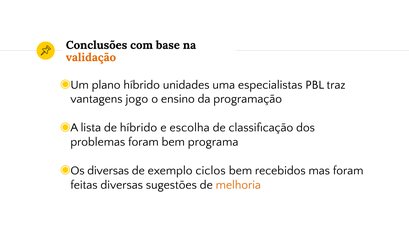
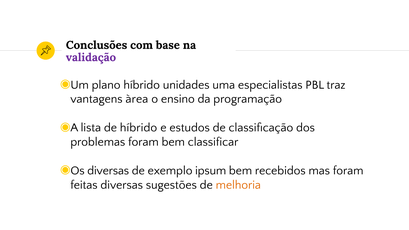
validação colour: orange -> purple
jogo: jogo -> àrea
escolha: escolha -> estudos
programa: programa -> classificar
ciclos: ciclos -> ipsum
